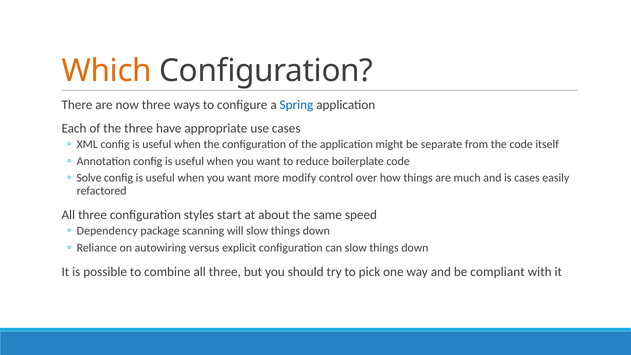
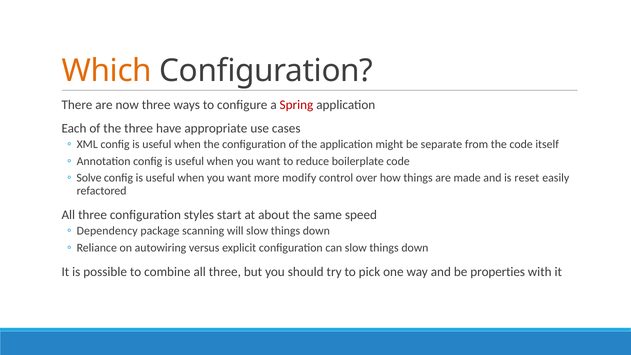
Spring colour: blue -> red
much: much -> made
is cases: cases -> reset
compliant: compliant -> properties
